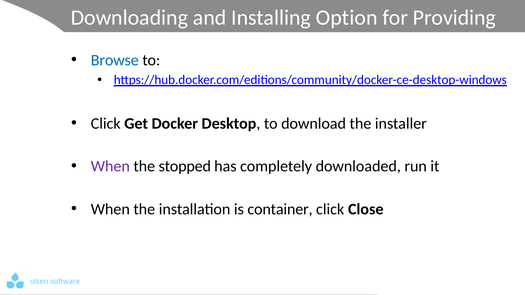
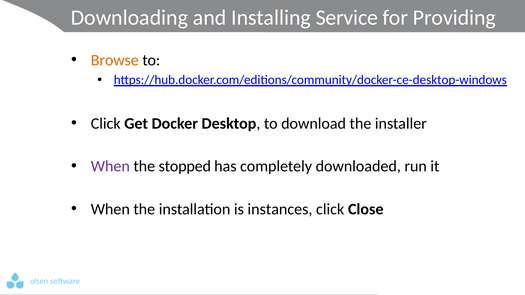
Option: Option -> Service
Browse colour: blue -> orange
container: container -> instances
